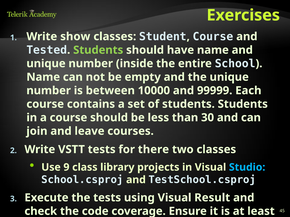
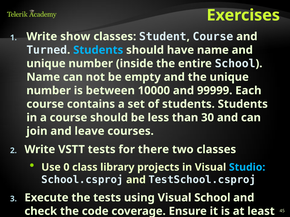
Tested: Tested -> Turned
Students at (98, 50) colour: light green -> light blue
9: 9 -> 0
Visual Result: Result -> School
